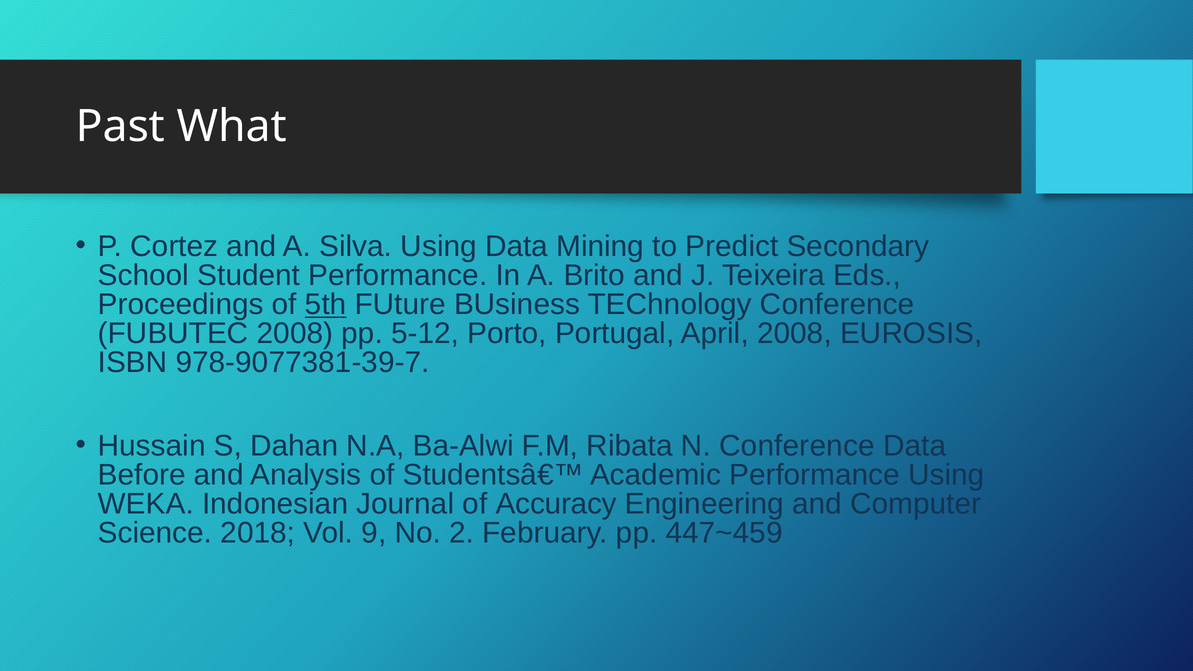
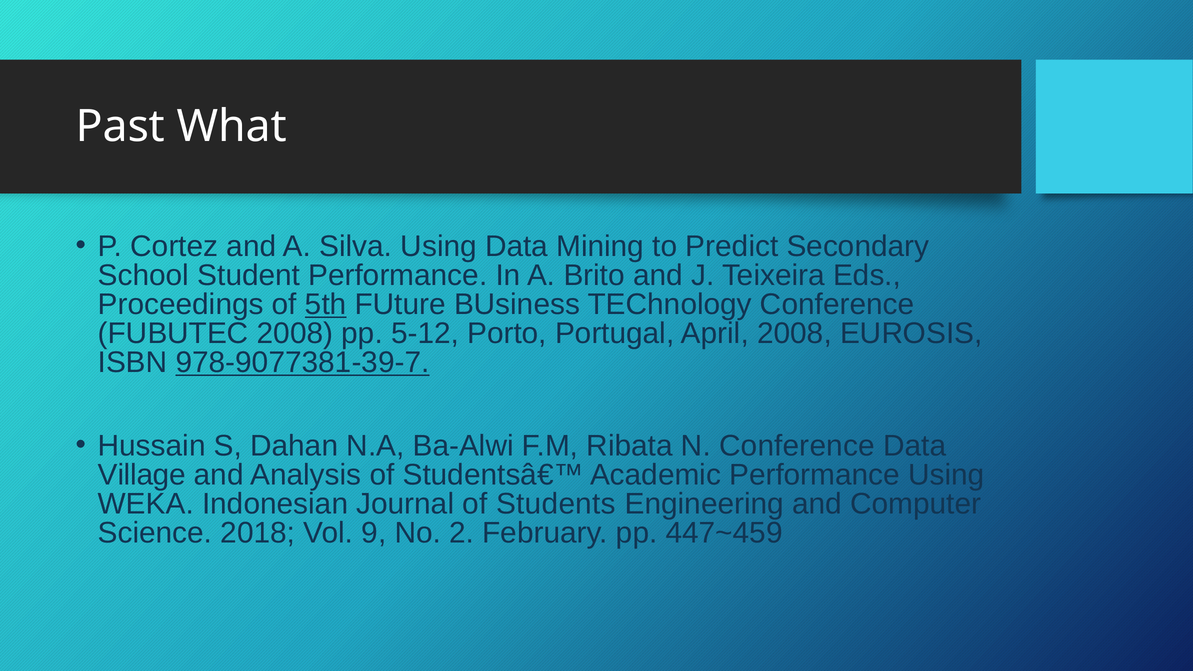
978-9077381-39-7 underline: none -> present
Before: Before -> Village
Accuracy: Accuracy -> Students
